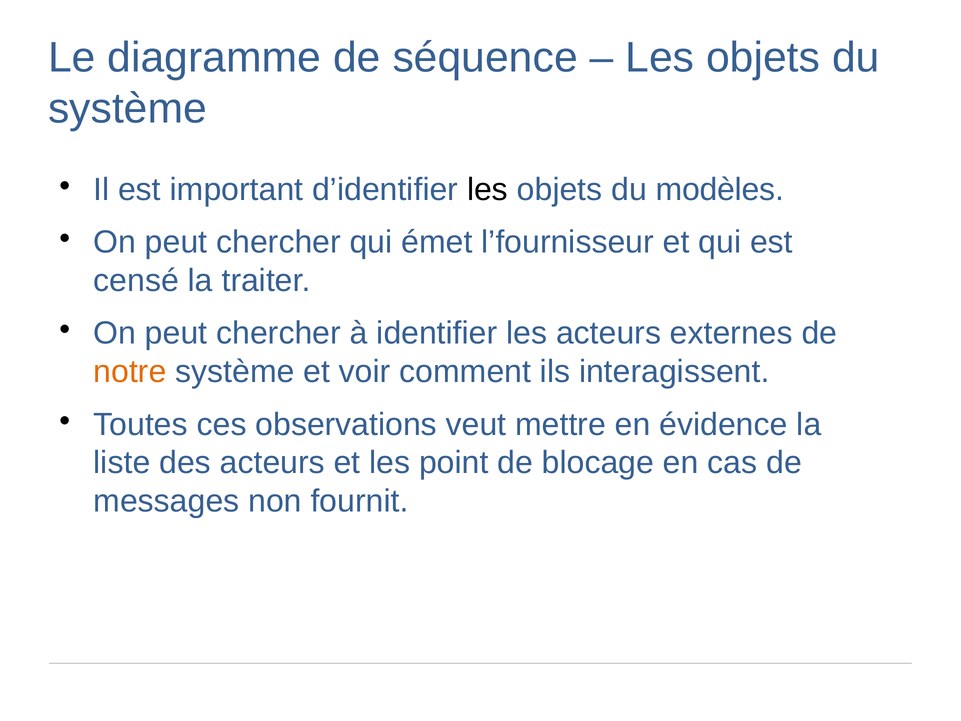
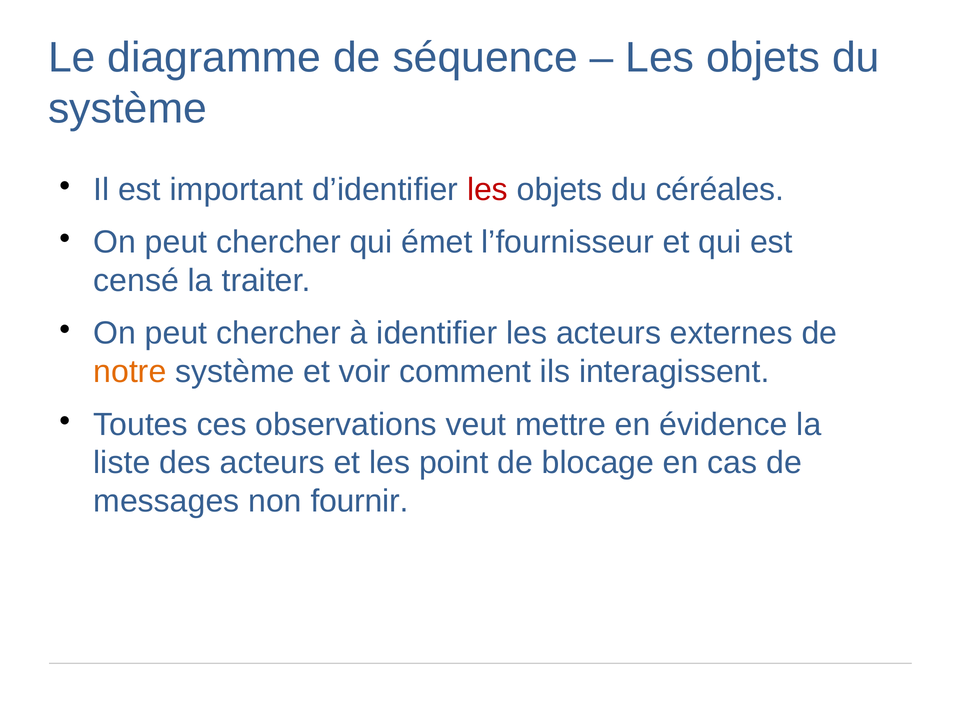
les at (488, 190) colour: black -> red
modèles: modèles -> céréales
fournit: fournit -> fournir
